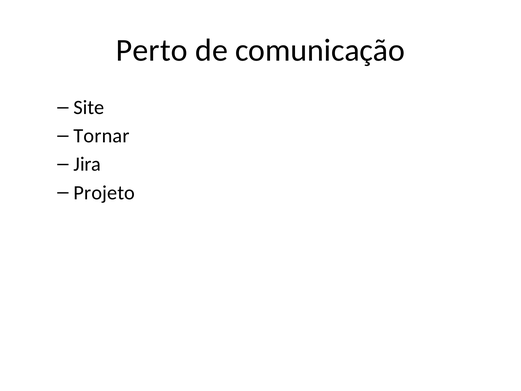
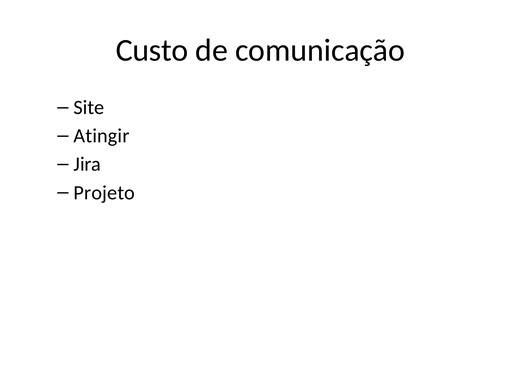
Perto: Perto -> Custo
Tornar: Tornar -> Atingir
